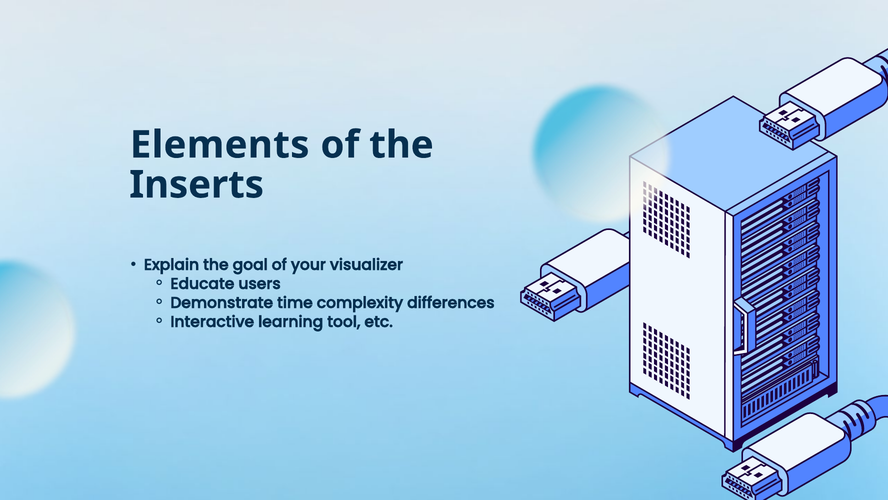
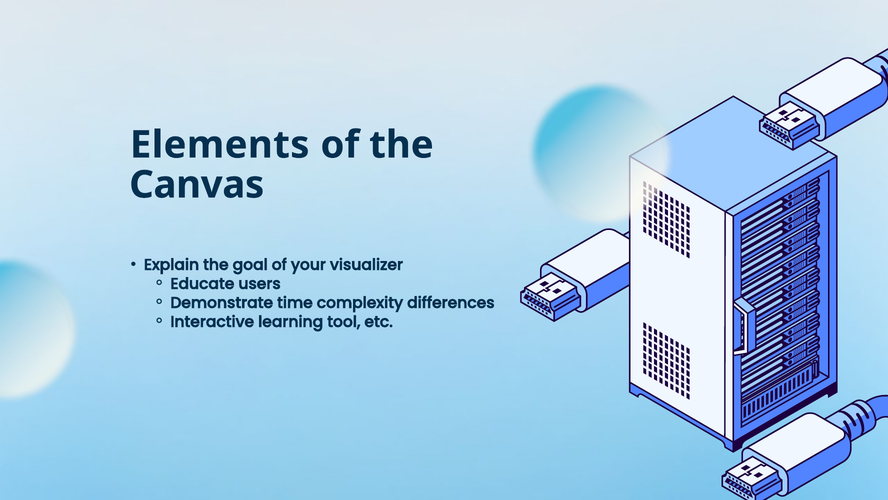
Inserts: Inserts -> Canvas
